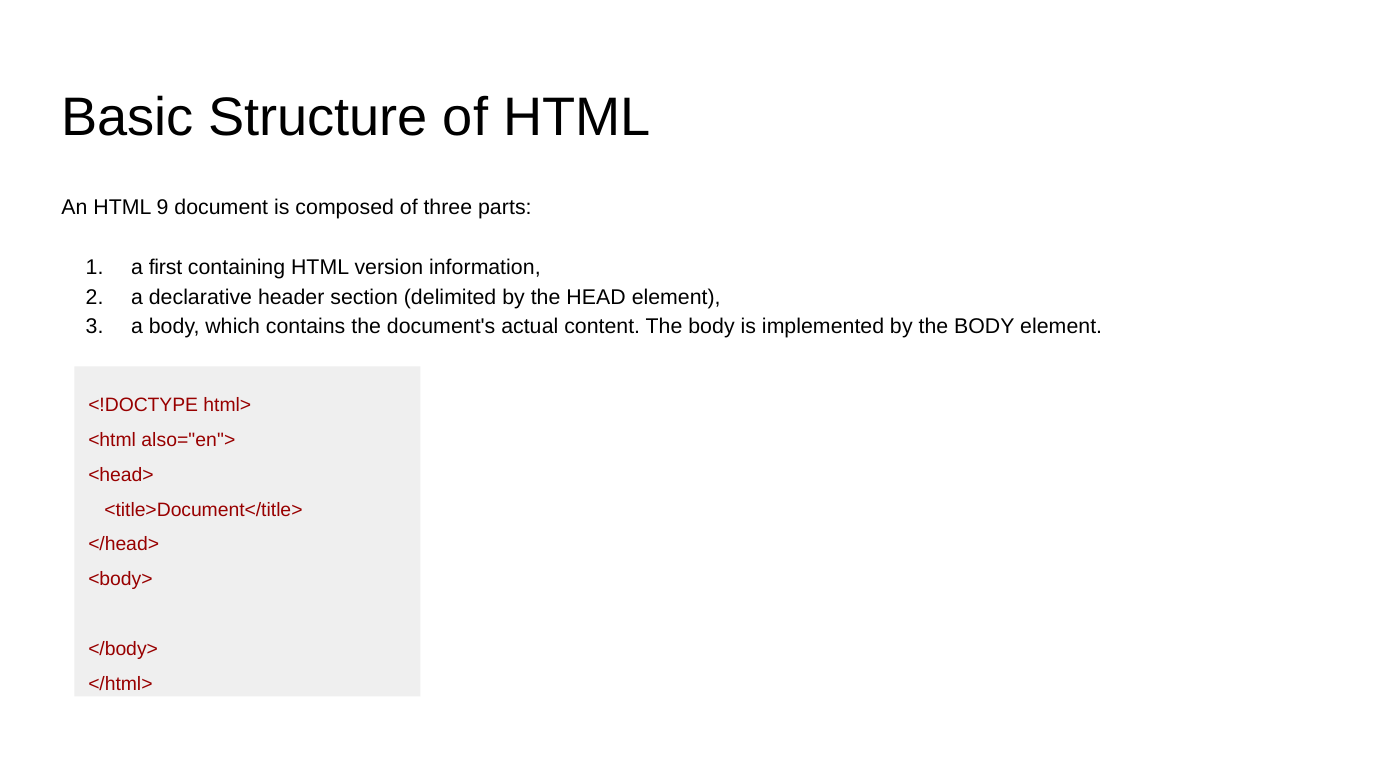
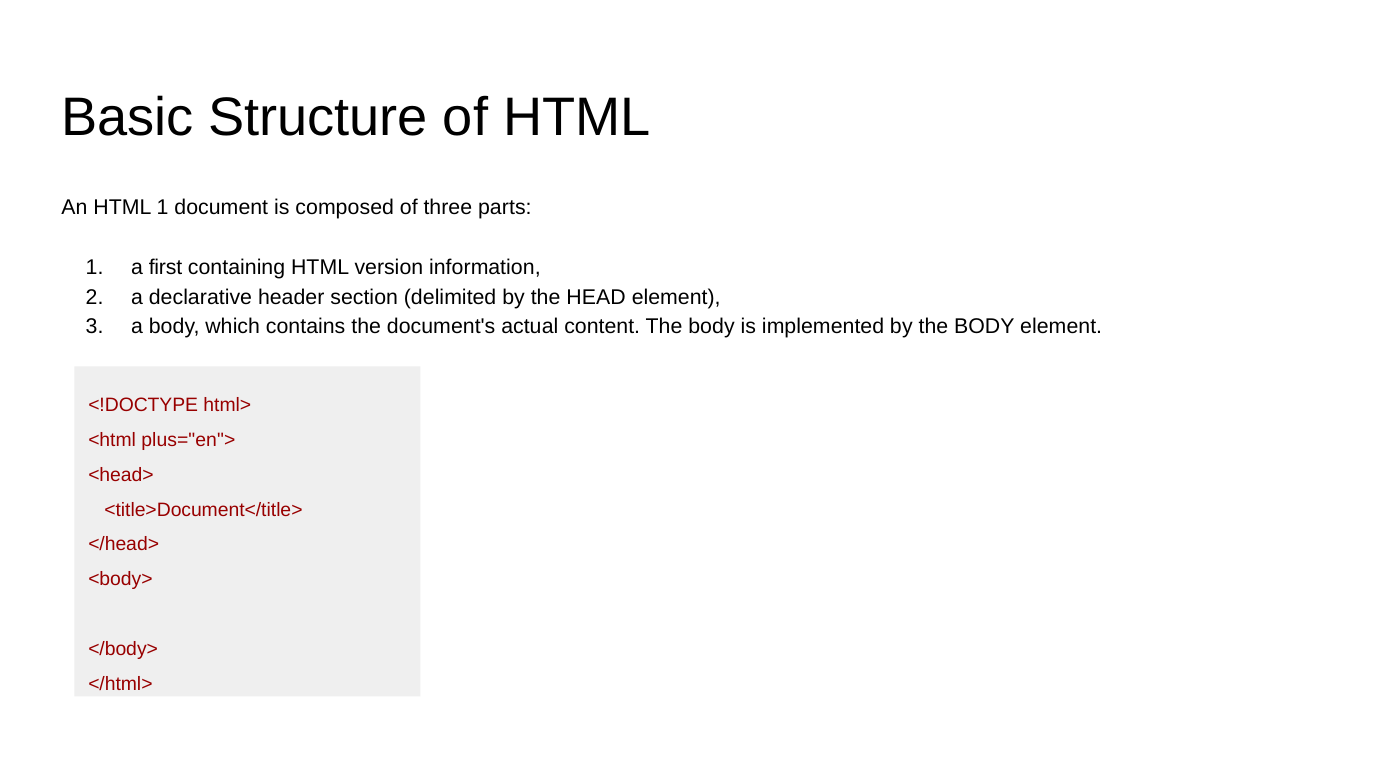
HTML 9: 9 -> 1
also="en">: also="en"> -> plus="en">
